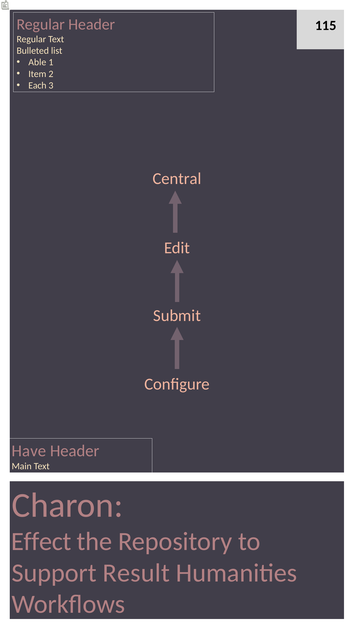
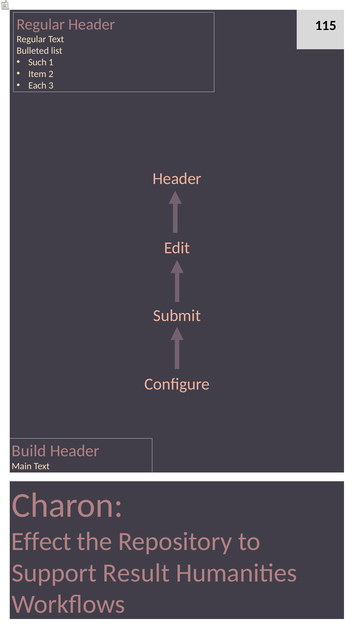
Able: Able -> Such
Central at (177, 179): Central -> Header
Have: Have -> Build
